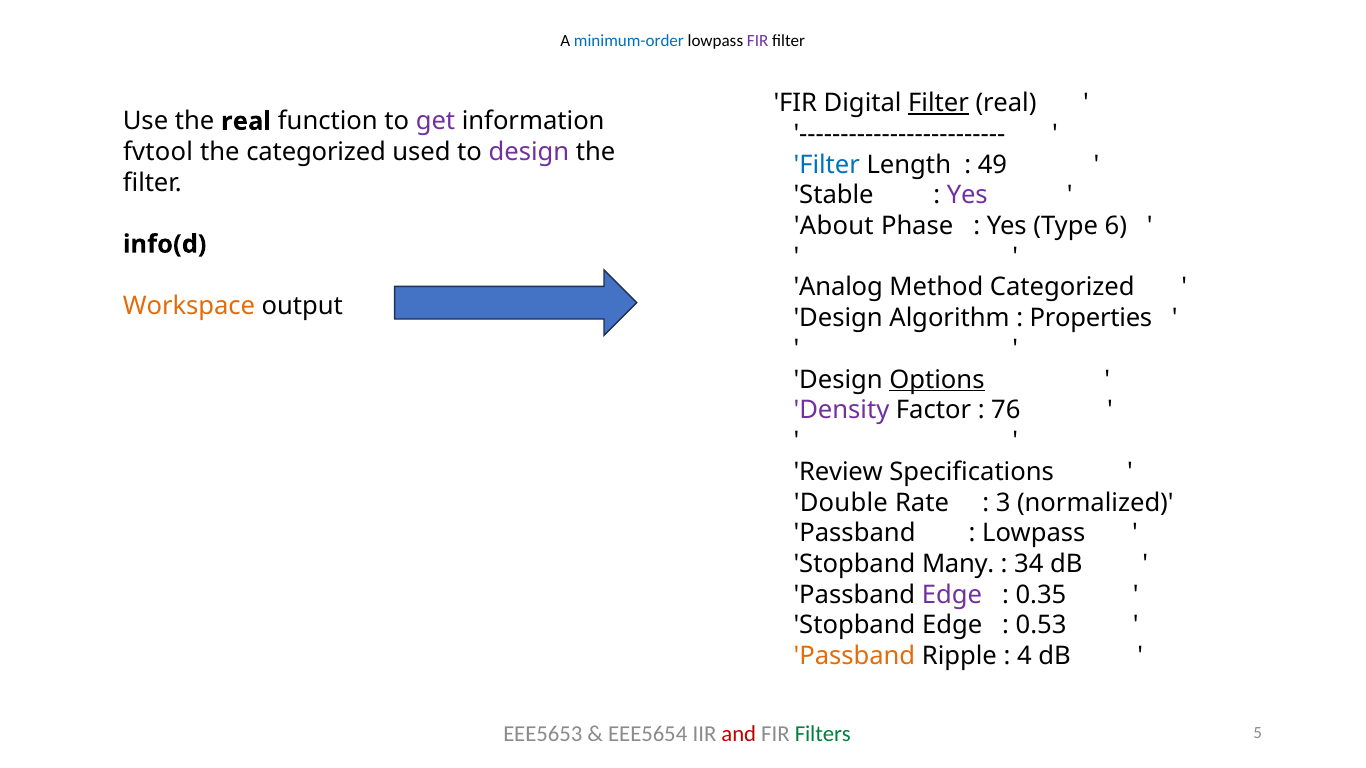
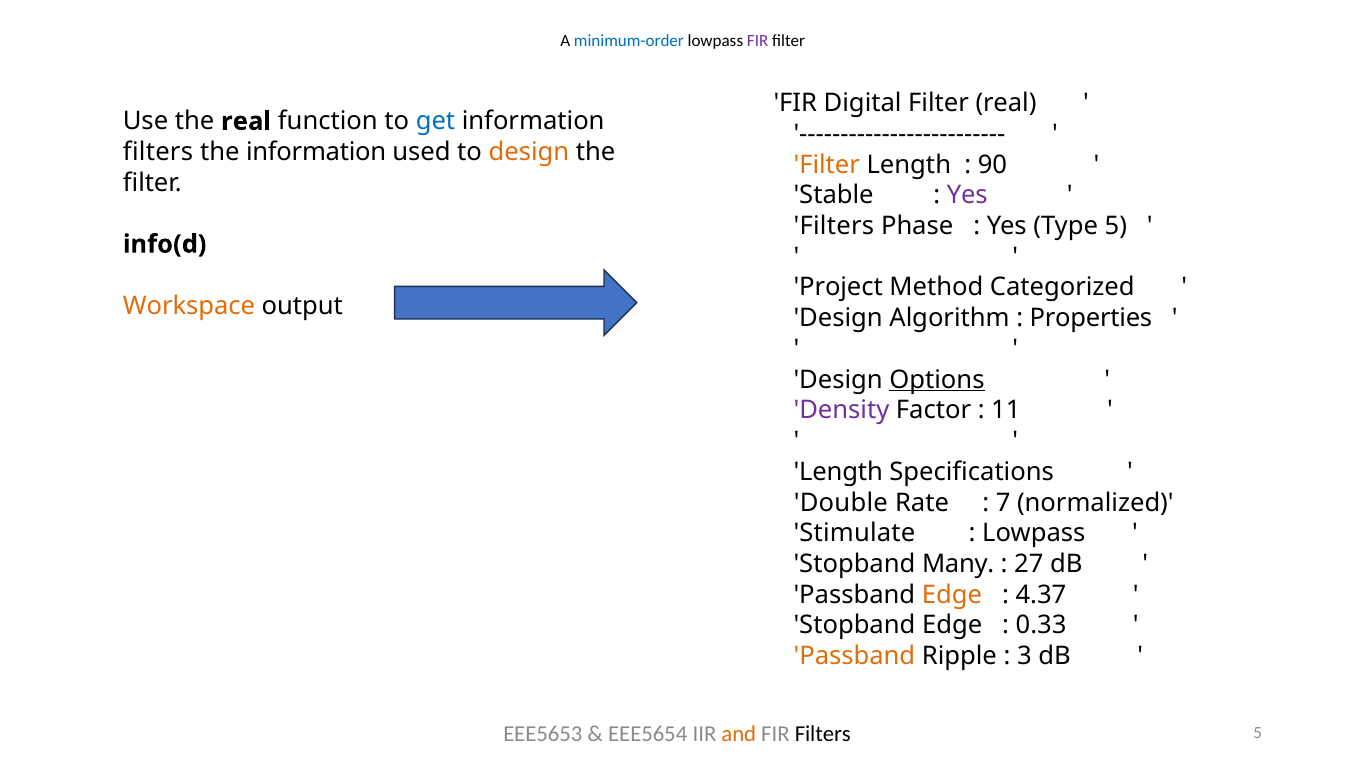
Filter at (939, 103) underline: present -> none
get colour: purple -> blue
fvtool at (158, 152): fvtool -> filters
the categorized: categorized -> information
design at (529, 152) colour: purple -> orange
Filter at (827, 165) colour: blue -> orange
49: 49 -> 90
About at (834, 226): About -> Filters
Type 6: 6 -> 5
Analog: Analog -> Project
76: 76 -> 11
Review at (838, 472): Review -> Length
3: 3 -> 7
Passband at (855, 534): Passband -> Stimulate
34: 34 -> 27
Edge at (952, 595) colour: purple -> orange
0.35: 0.35 -> 4.37
0.53: 0.53 -> 0.33
4: 4 -> 3
and colour: red -> orange
Filters at (823, 734) colour: green -> black
